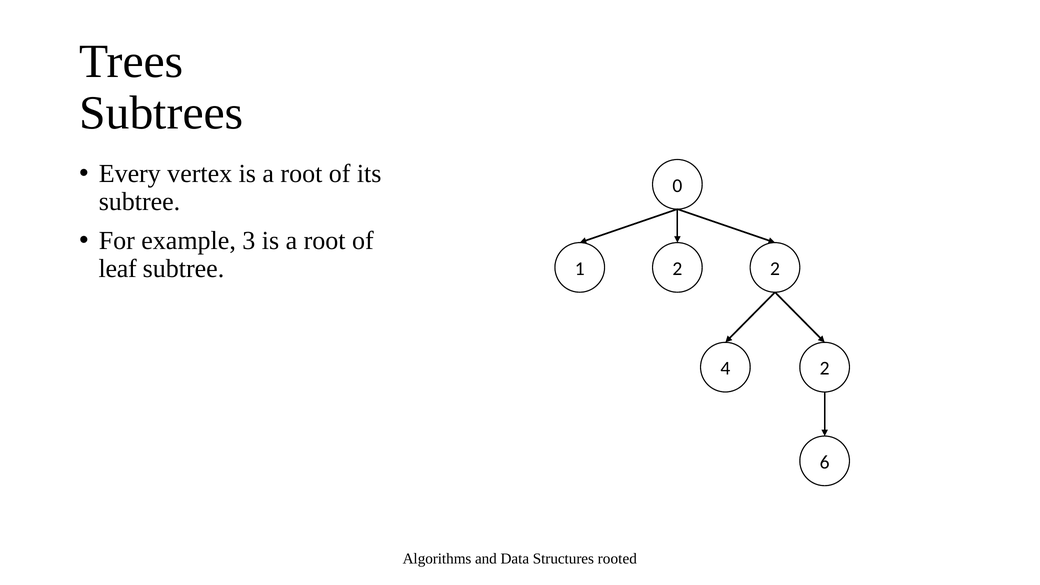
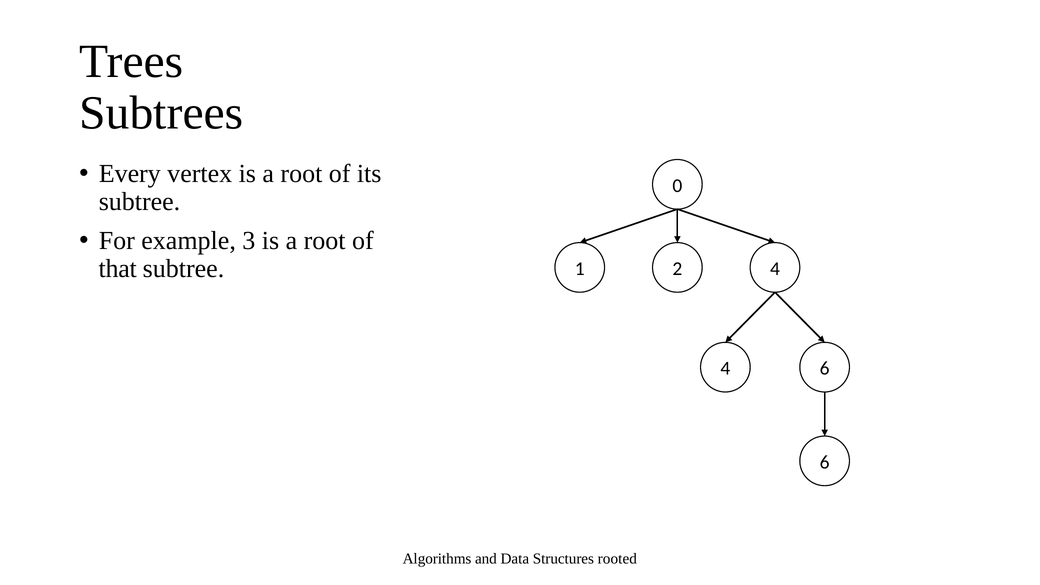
leaf: leaf -> that
1 2: 2 -> 4
4 2: 2 -> 6
